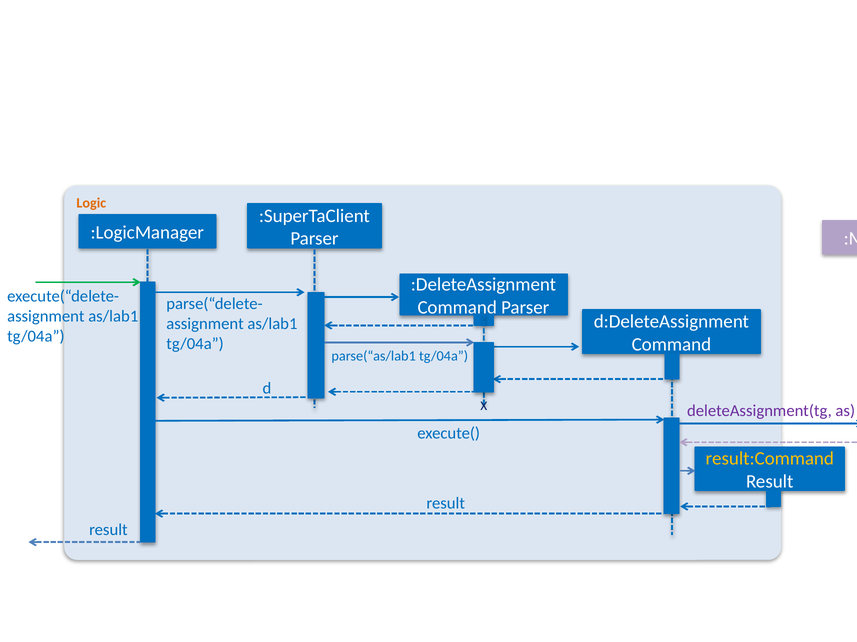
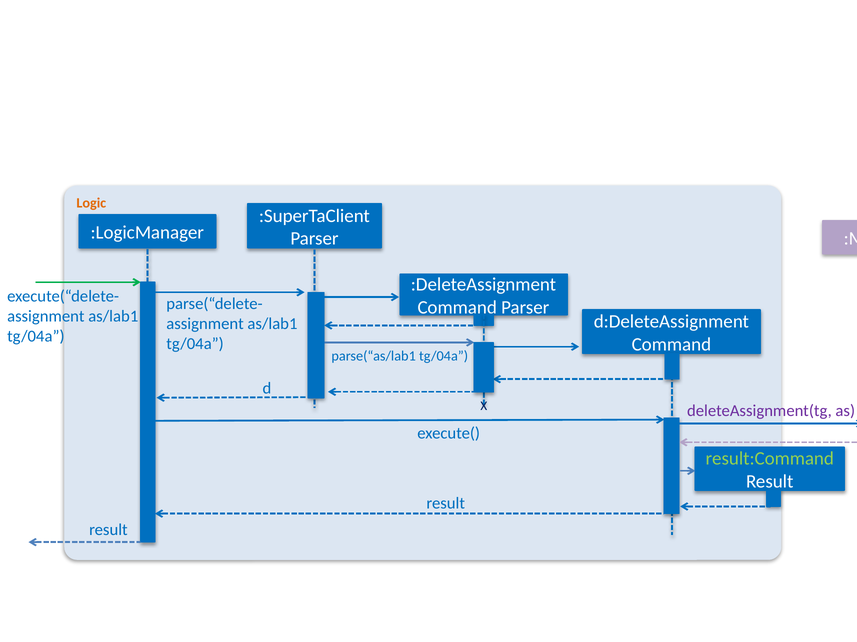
result:Command colour: yellow -> light green
